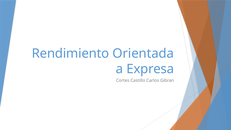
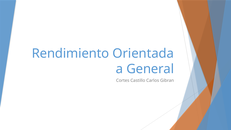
Expresa: Expresa -> General
